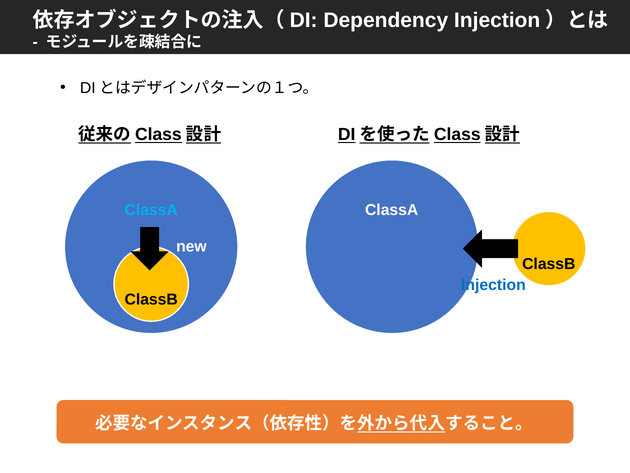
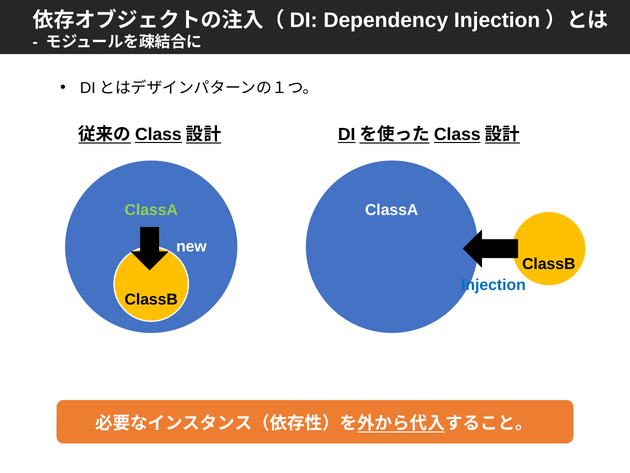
ClassA at (151, 210) colour: light blue -> light green
